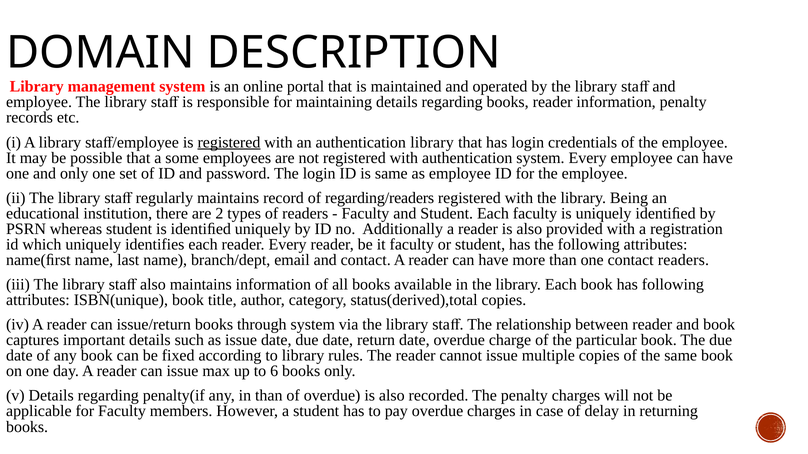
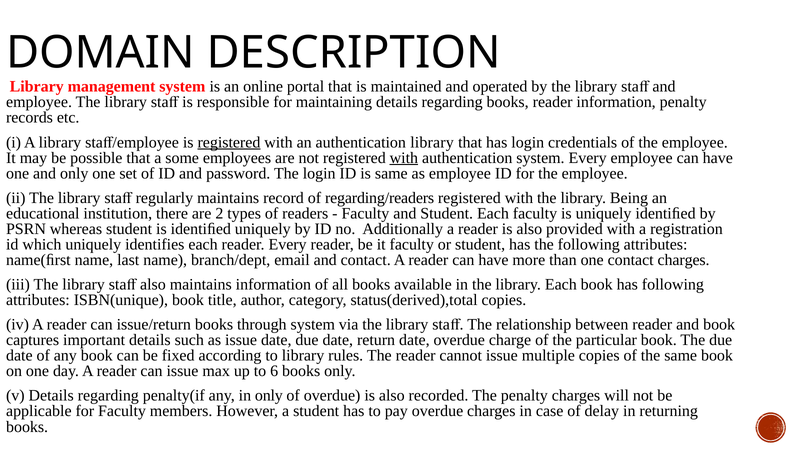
with at (404, 158) underline: none -> present
contact readers: readers -> charges
in than: than -> only
